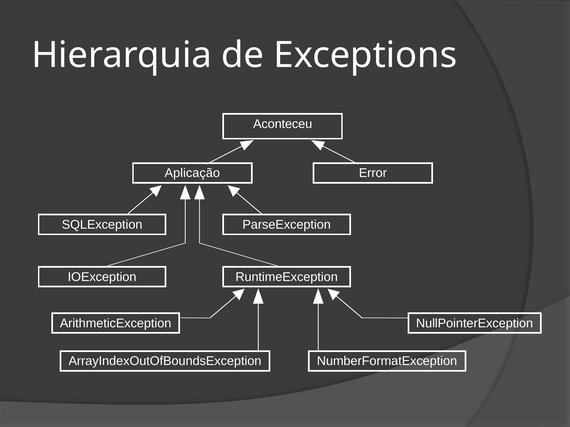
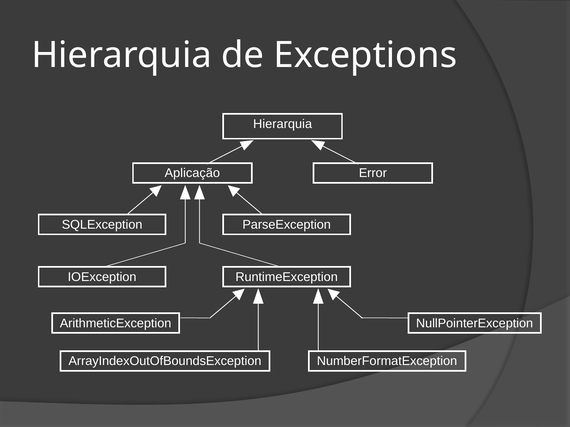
Aconteceu at (283, 124): Aconteceu -> Hierarquia
